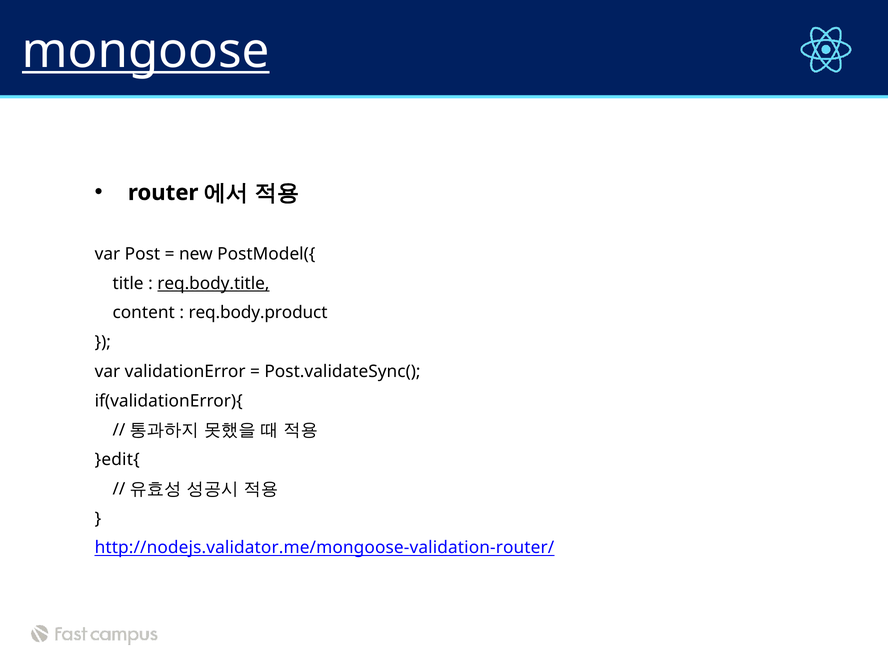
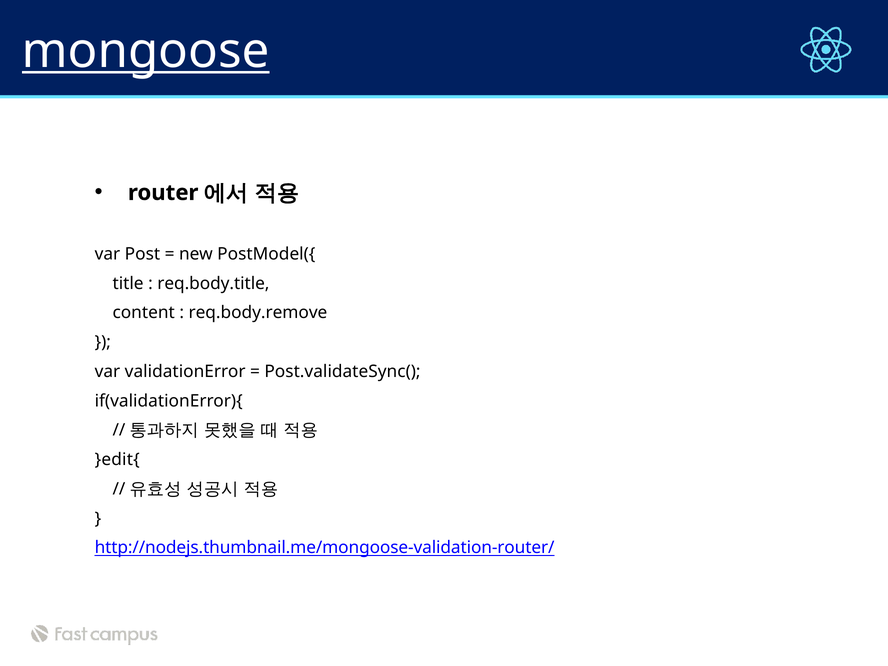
req.body.title underline: present -> none
req.body.product: req.body.product -> req.body.remove
http://nodejs.validator.me/mongoose-validation-router/: http://nodejs.validator.me/mongoose-validation-router/ -> http://nodejs.thumbnail.me/mongoose-validation-router/
